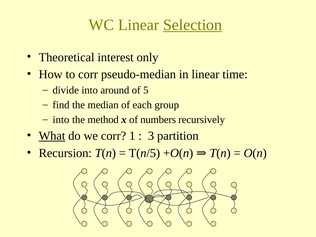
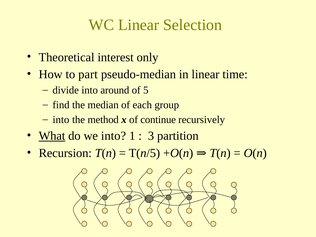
Selection underline: present -> none
to corr: corr -> part
numbers: numbers -> continue
we corr: corr -> into
